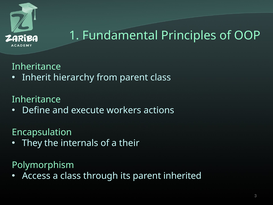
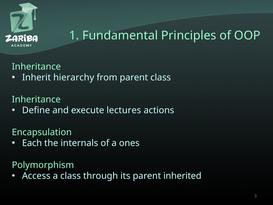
workers: workers -> lectures
They: They -> Each
their: their -> ones
